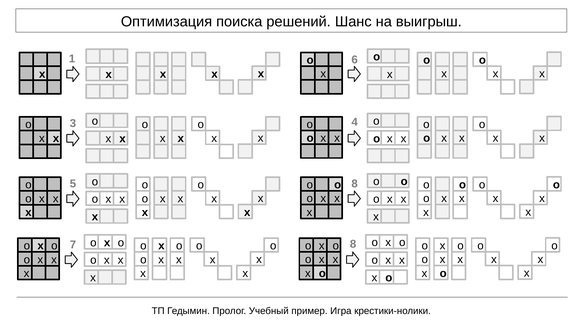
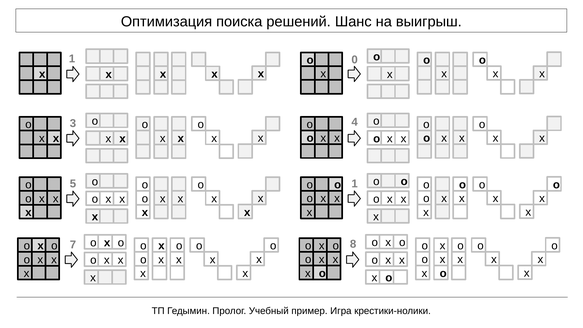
6: 6 -> 0
5 8: 8 -> 1
